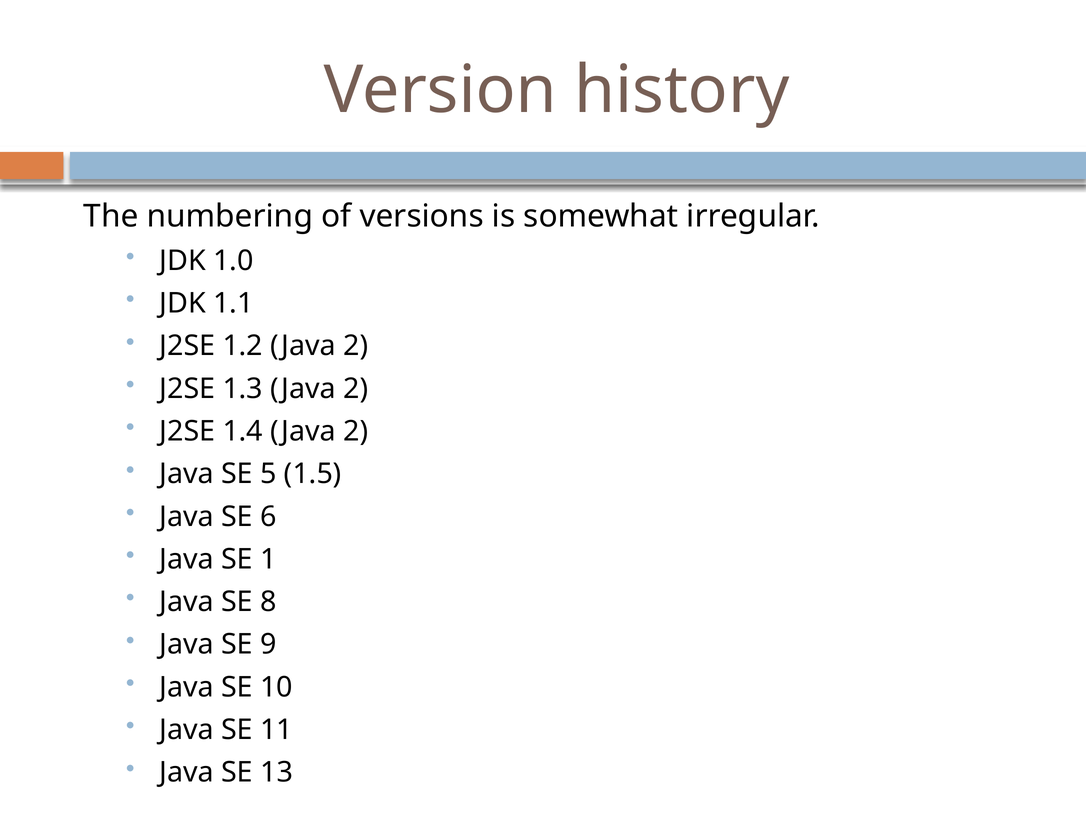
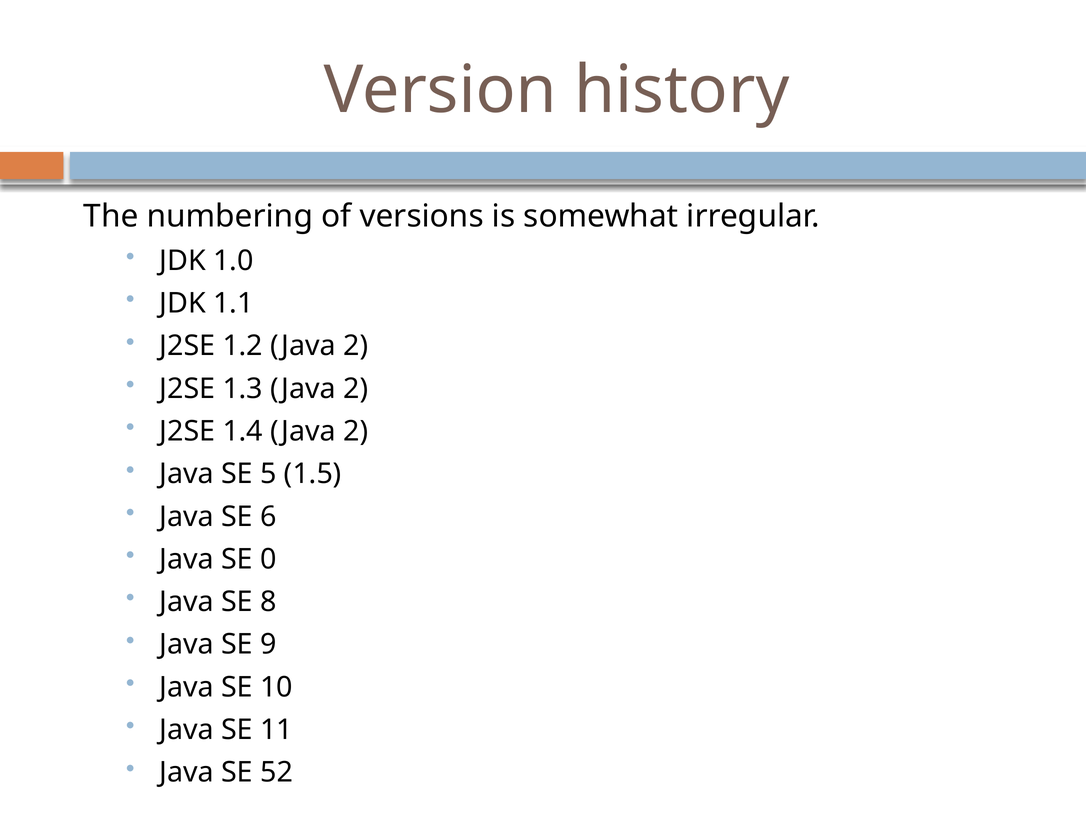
1: 1 -> 0
13: 13 -> 52
